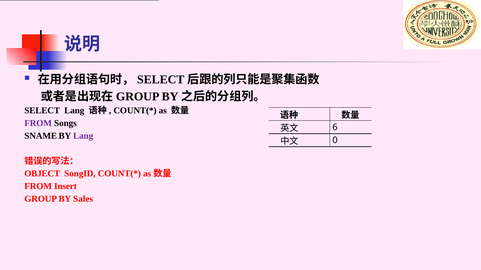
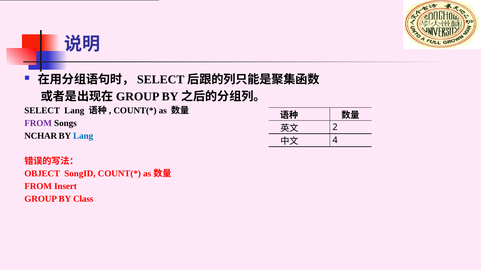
6: 6 -> 2
SNAME: SNAME -> NCHAR
Lang at (83, 136) colour: purple -> blue
0: 0 -> 4
Sales: Sales -> Class
